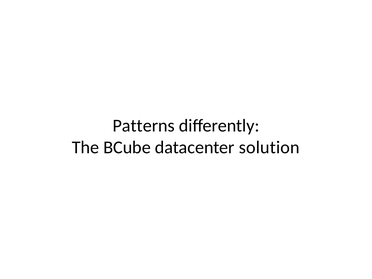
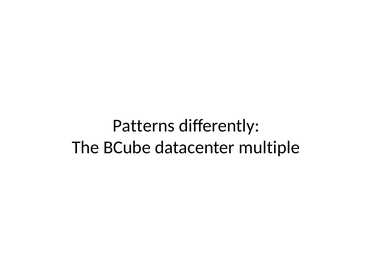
solution: solution -> multiple
